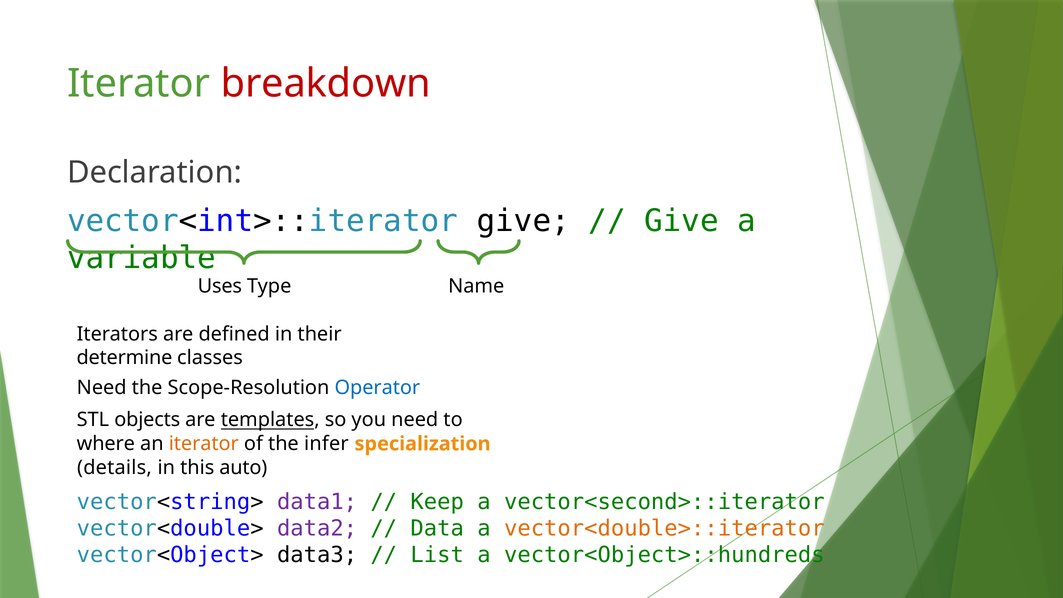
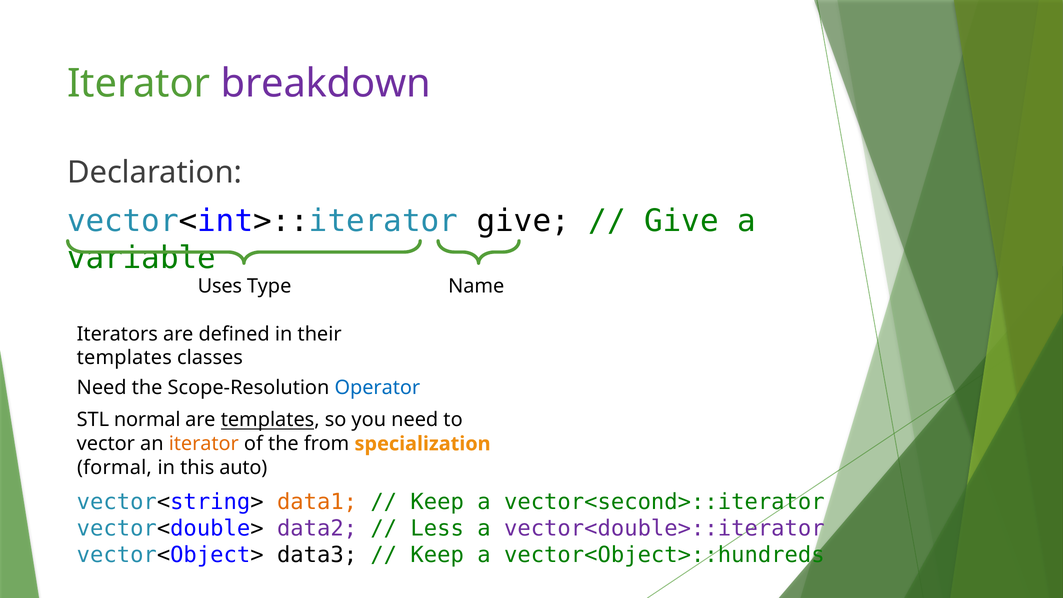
breakdown colour: red -> purple
determine at (124, 358): determine -> templates
objects: objects -> normal
where: where -> vector
infer: infer -> from
details: details -> formal
data1 colour: purple -> orange
Data: Data -> Less
vector<double>::iterator colour: orange -> purple
List at (437, 555): List -> Keep
